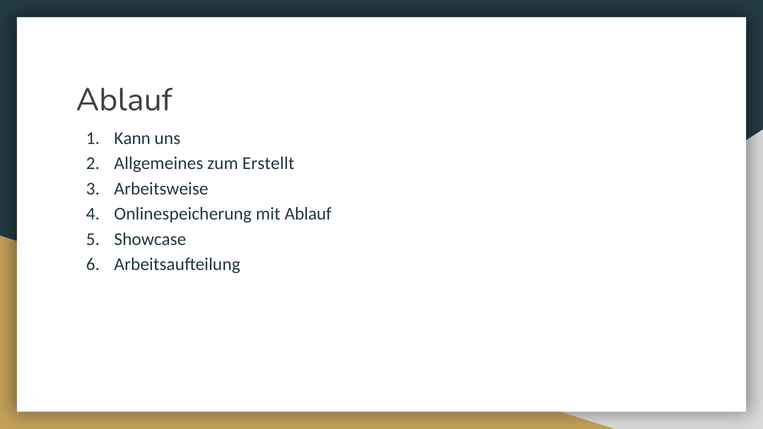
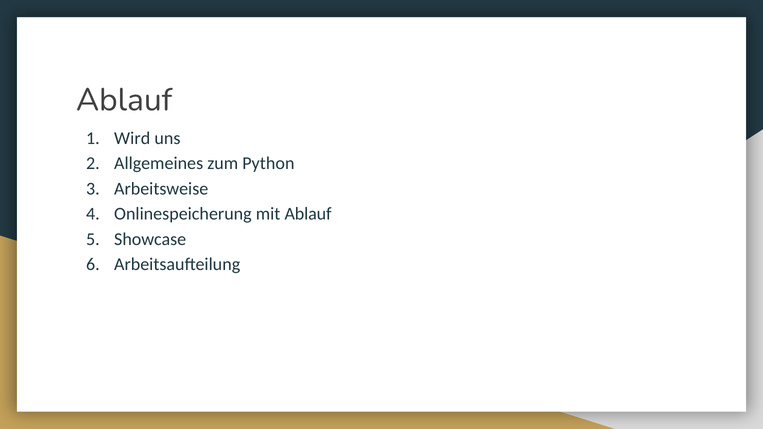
Kann: Kann -> Wird
Erstellt: Erstellt -> Python
